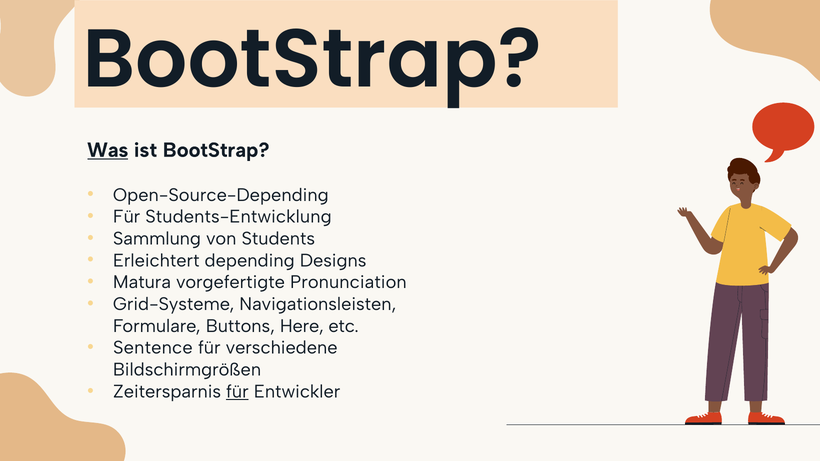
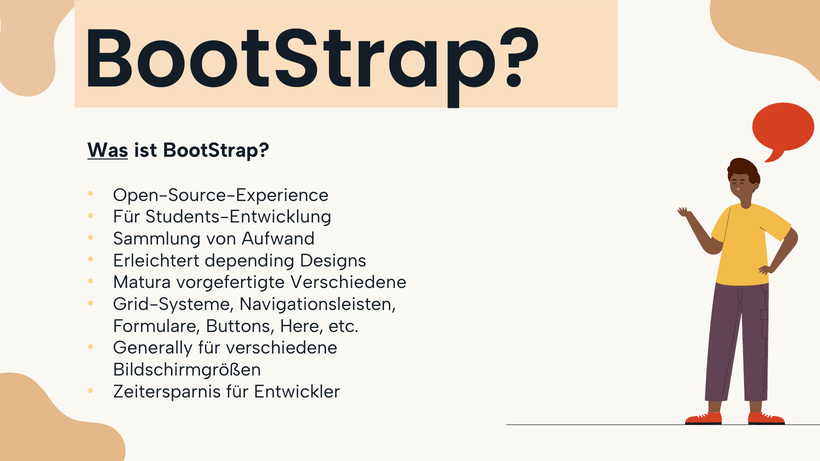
Open-Source-Depending: Open-Source-Depending -> Open-Source-Experience
Students: Students -> Aufwand
vorgefertigte Pronunciation: Pronunciation -> Verschiedene
Sentence: Sentence -> Generally
für at (237, 392) underline: present -> none
